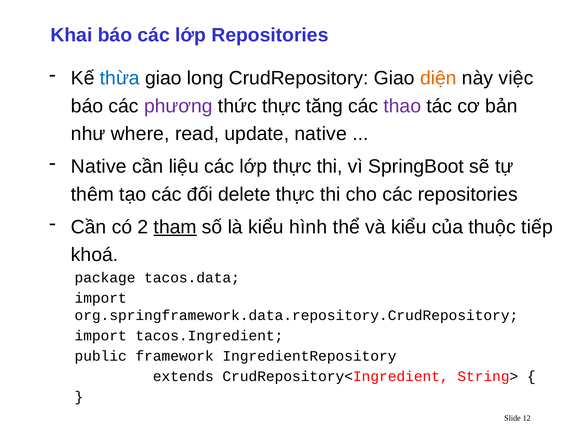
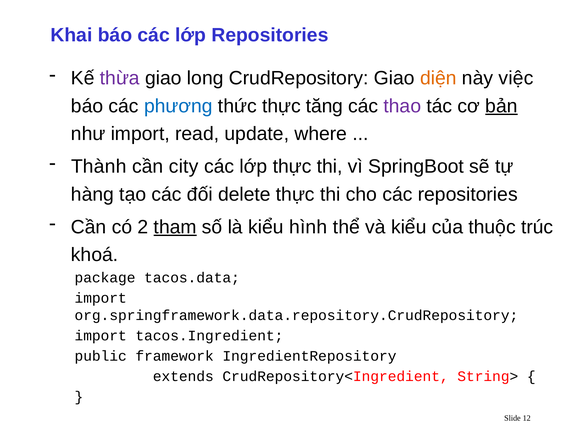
thừa colour: blue -> purple
phương colour: purple -> blue
bản underline: none -> present
như where: where -> import
update native: native -> where
Native at (99, 166): Native -> Thành
liệu: liệu -> city
thêm: thêm -> hàng
tiếp: tiếp -> trúc
